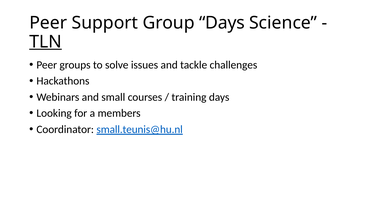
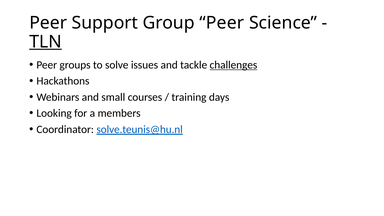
Group Days: Days -> Peer
challenges underline: none -> present
small.teunis@hu.nl: small.teunis@hu.nl -> solve.teunis@hu.nl
